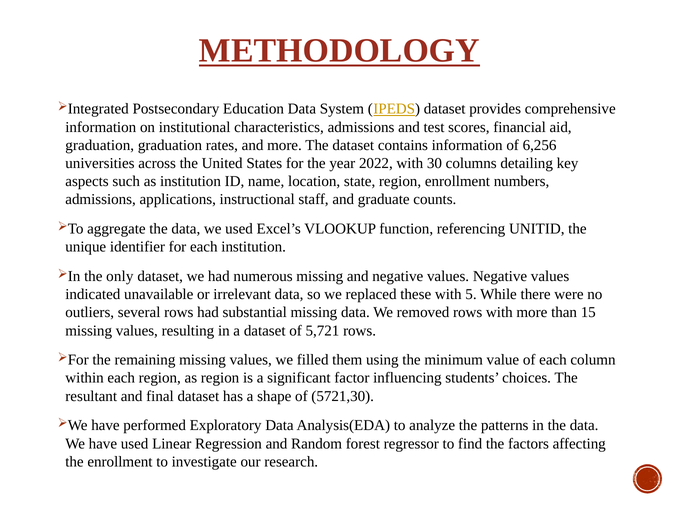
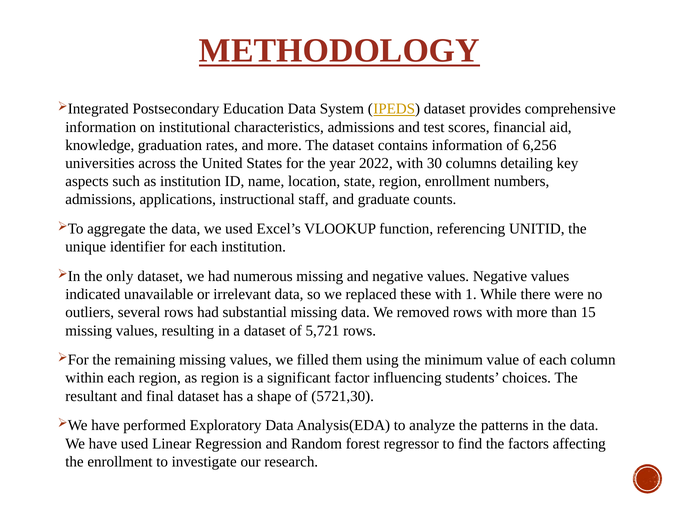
graduation at (100, 145): graduation -> knowledge
5: 5 -> 1
